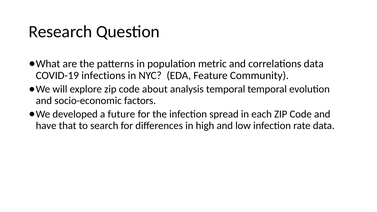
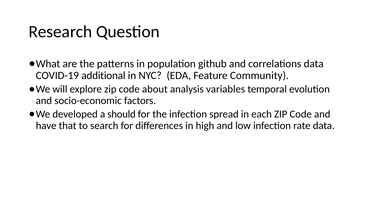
metric: metric -> github
infections: infections -> additional
analysis temporal: temporal -> variables
future: future -> should
